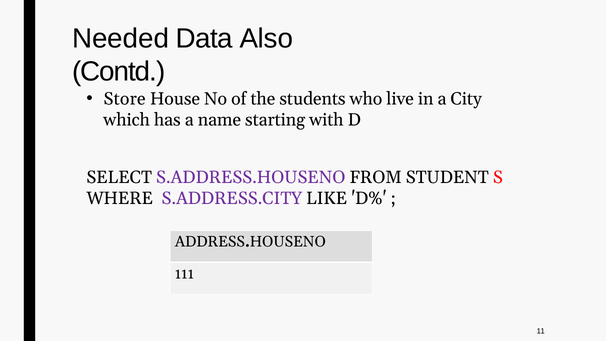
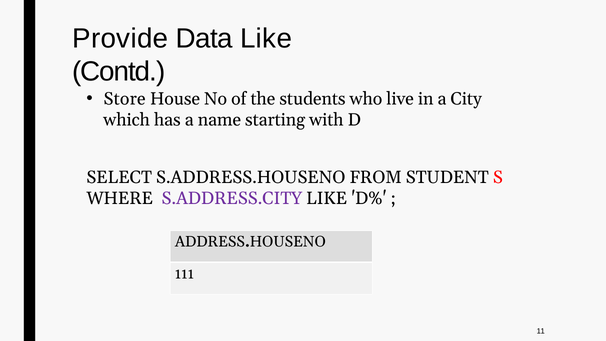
Needed: Needed -> Provide
Data Also: Also -> Like
S.ADDRESS.HOUSENO colour: purple -> black
